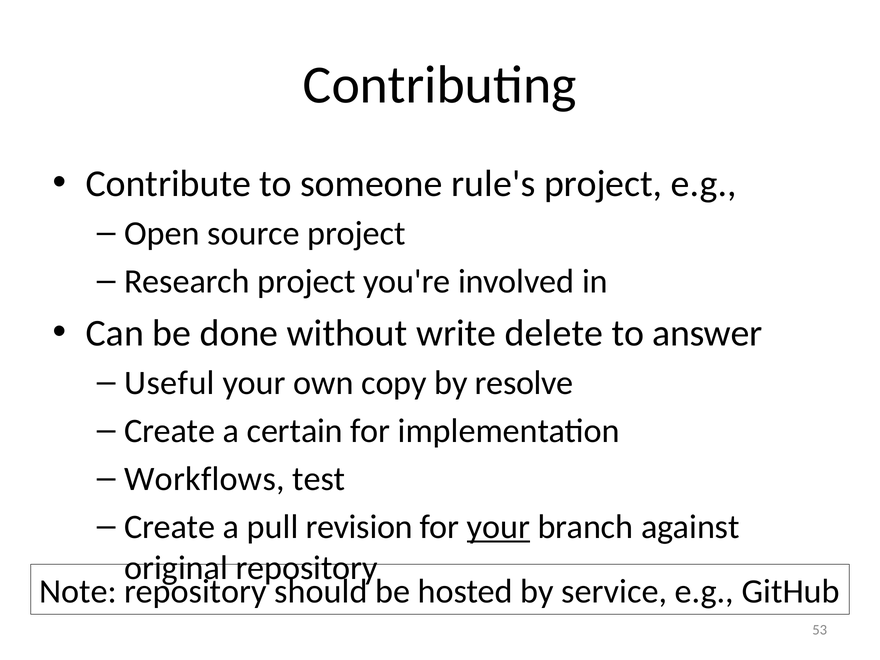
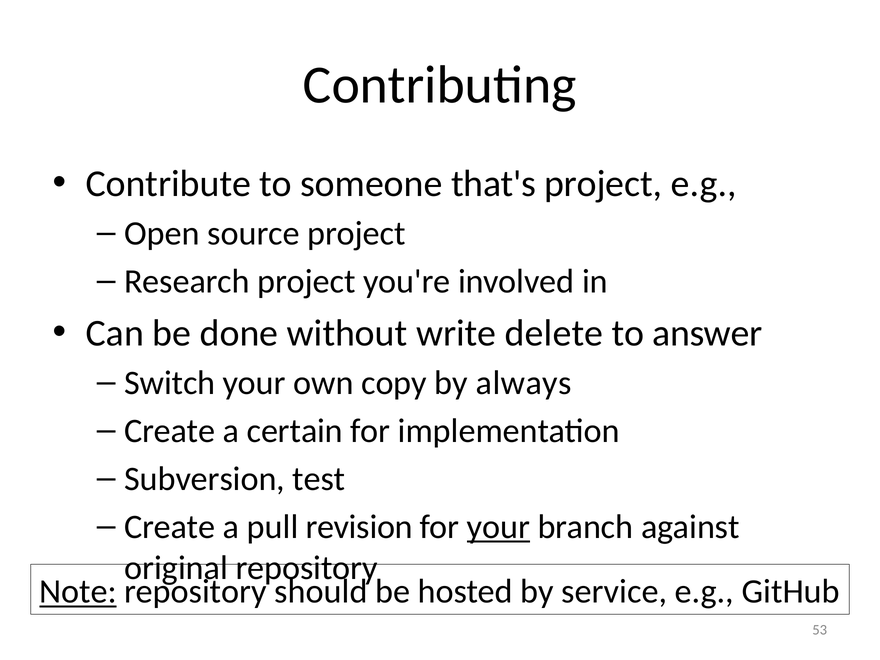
rule's: rule's -> that's
Useful: Useful -> Switch
resolve: resolve -> always
Workflows: Workflows -> Subversion
Note underline: none -> present
